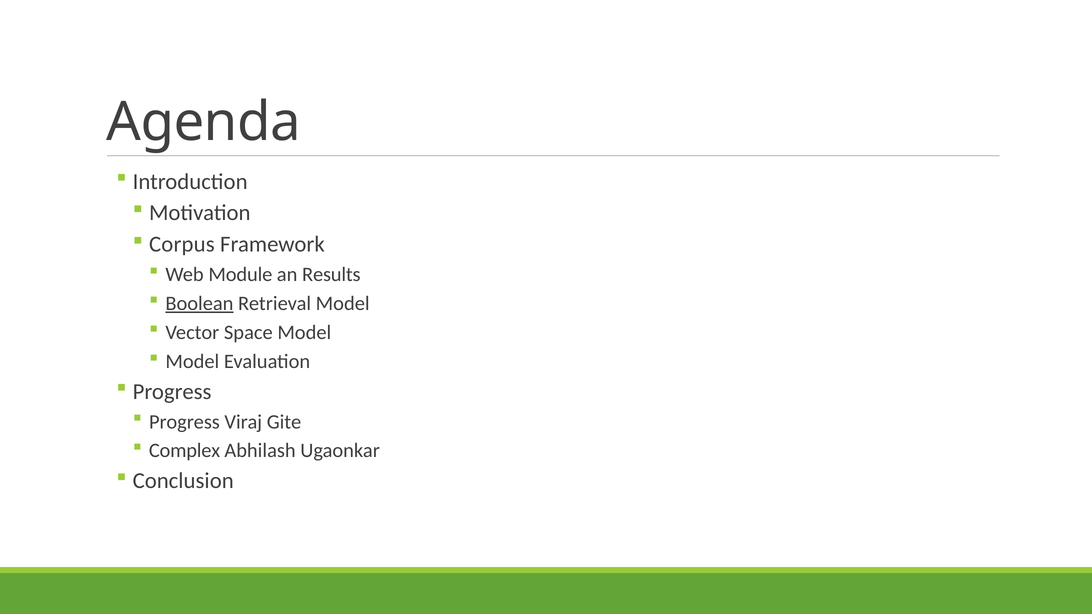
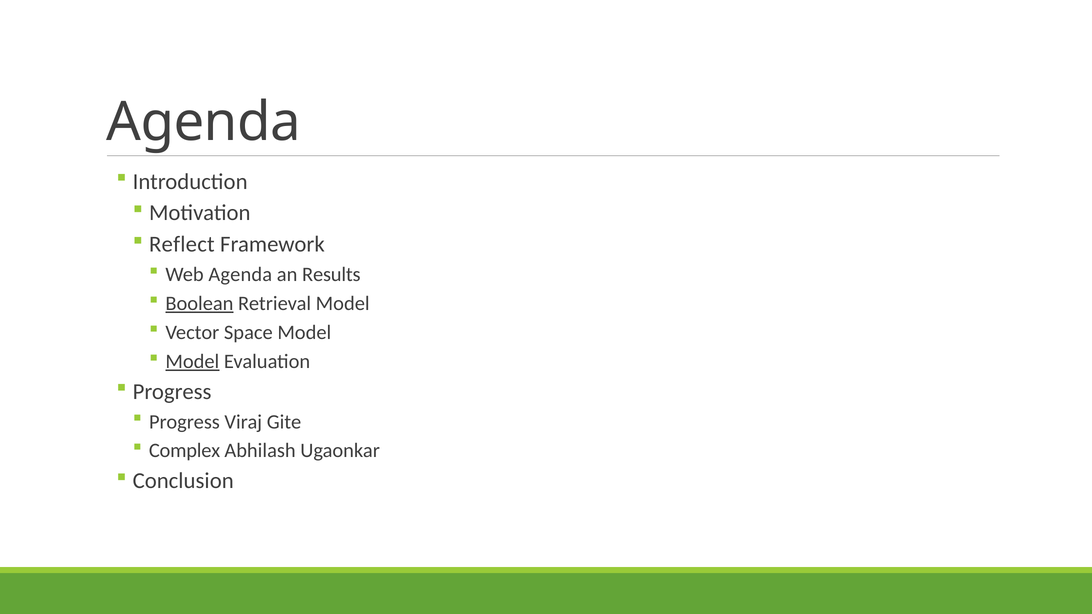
Corpus: Corpus -> Reflect
Web Module: Module -> Agenda
Model at (192, 362) underline: none -> present
